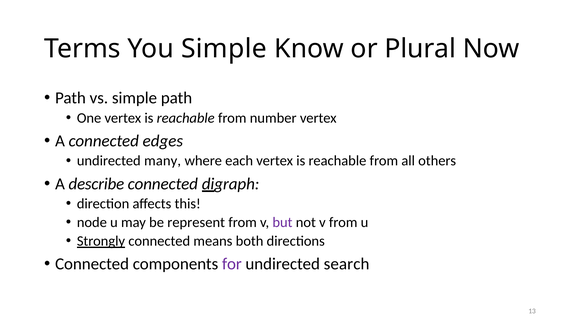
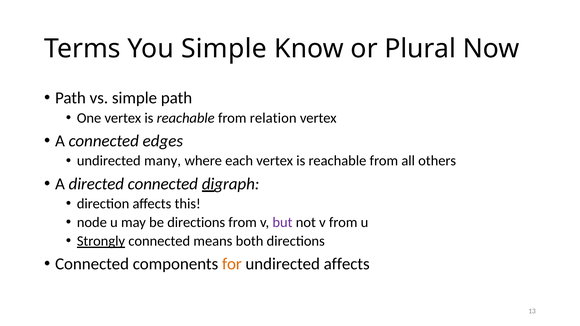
number: number -> relation
describe: describe -> directed
be represent: represent -> directions
for colour: purple -> orange
undirected search: search -> affects
